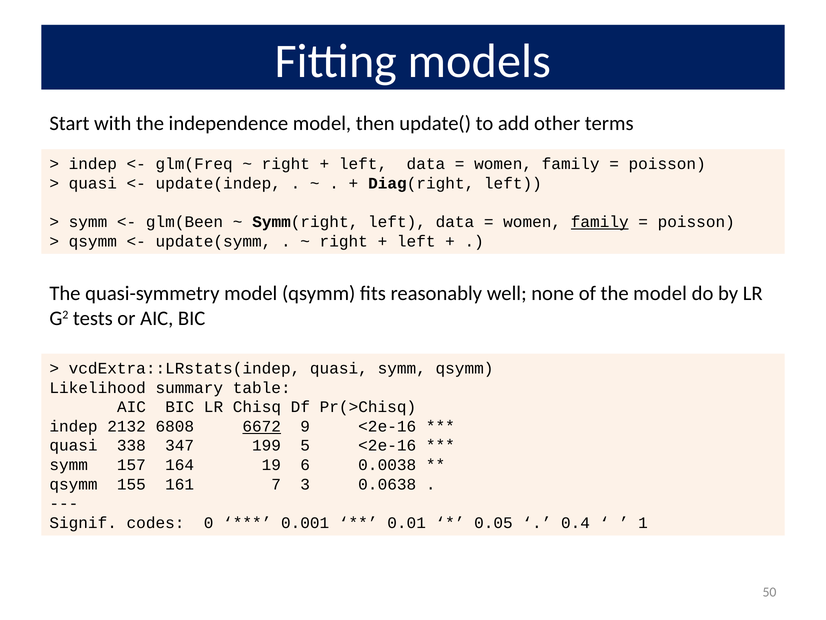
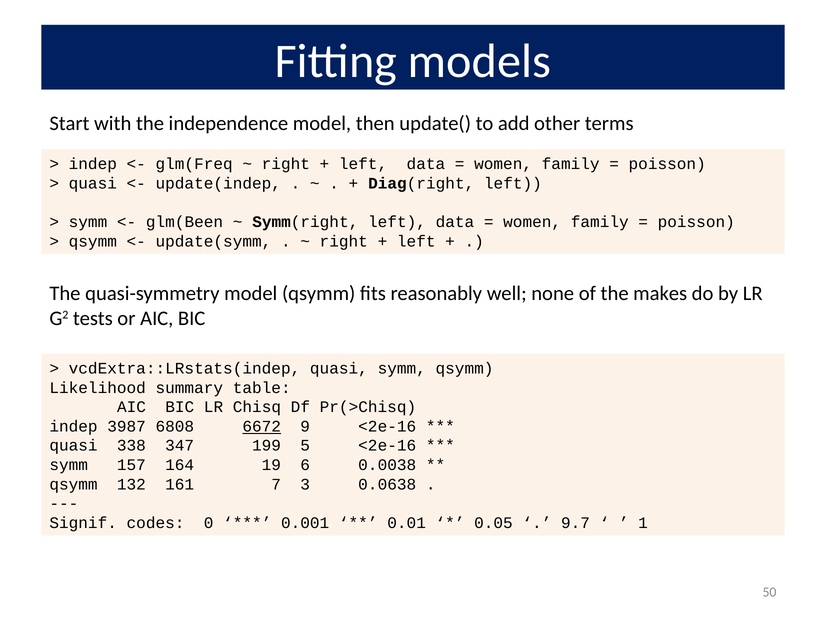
family at (600, 222) underline: present -> none
the model: model -> makes
2132: 2132 -> 3987
155: 155 -> 132
0.4: 0.4 -> 9.7
